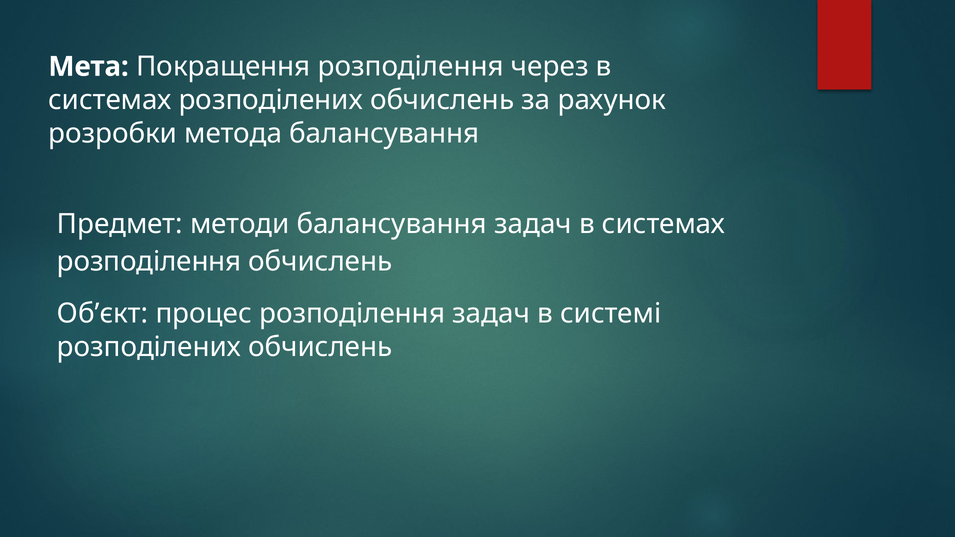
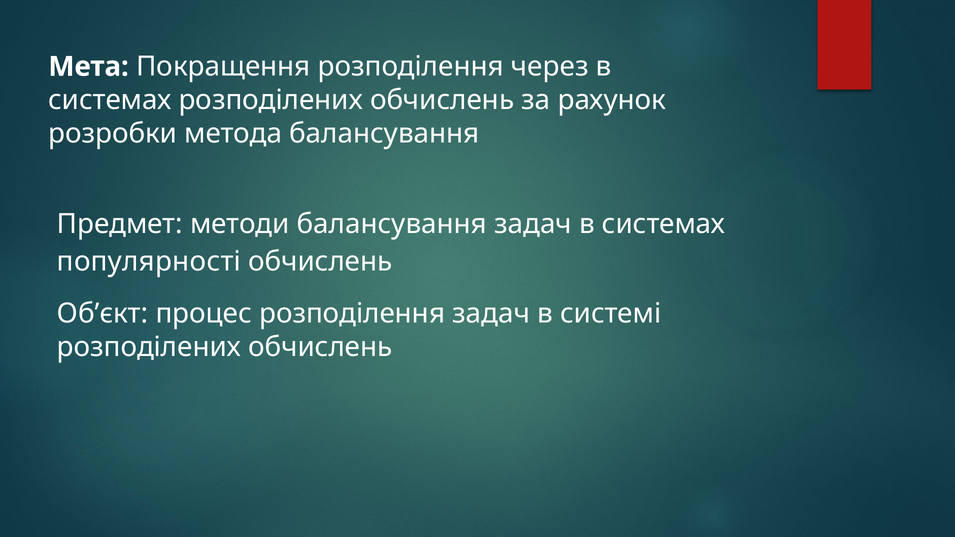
розподілення at (149, 261): розподілення -> популярності
